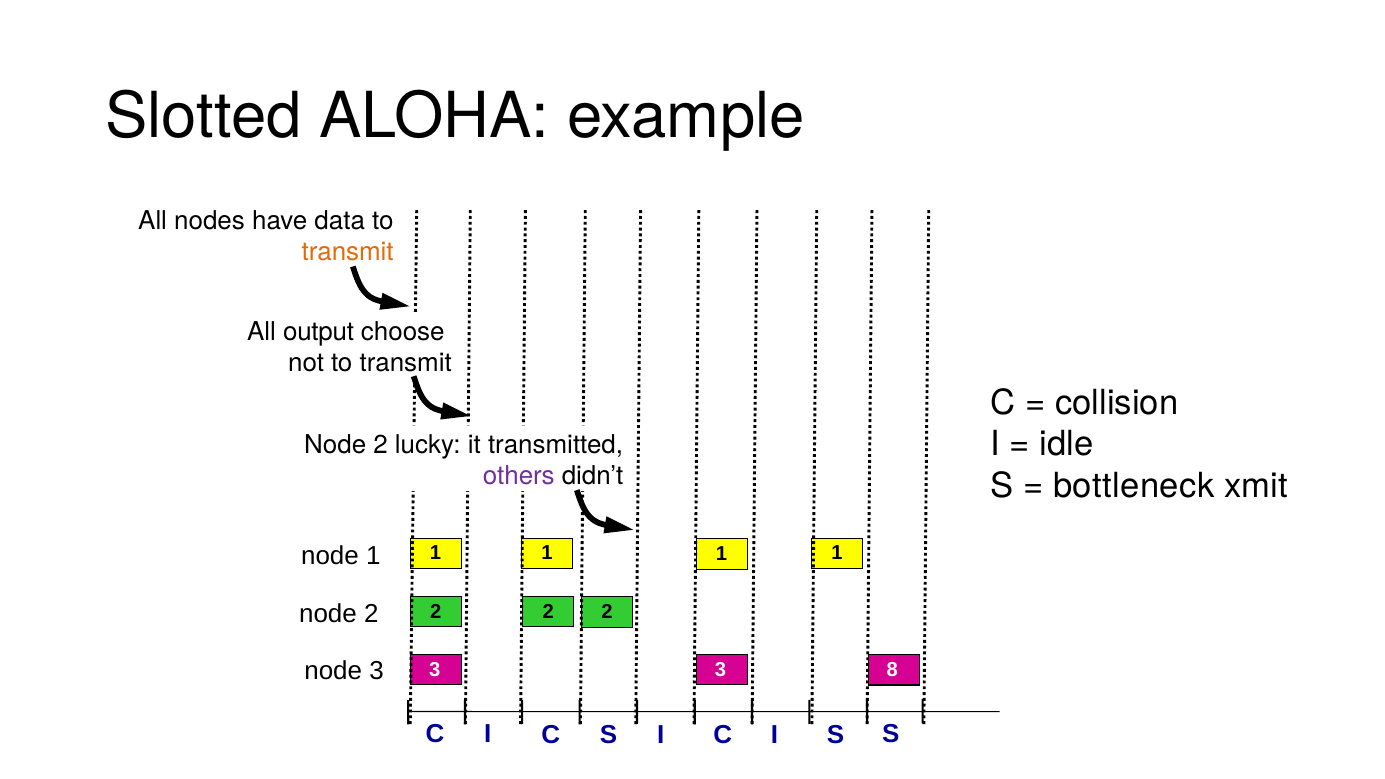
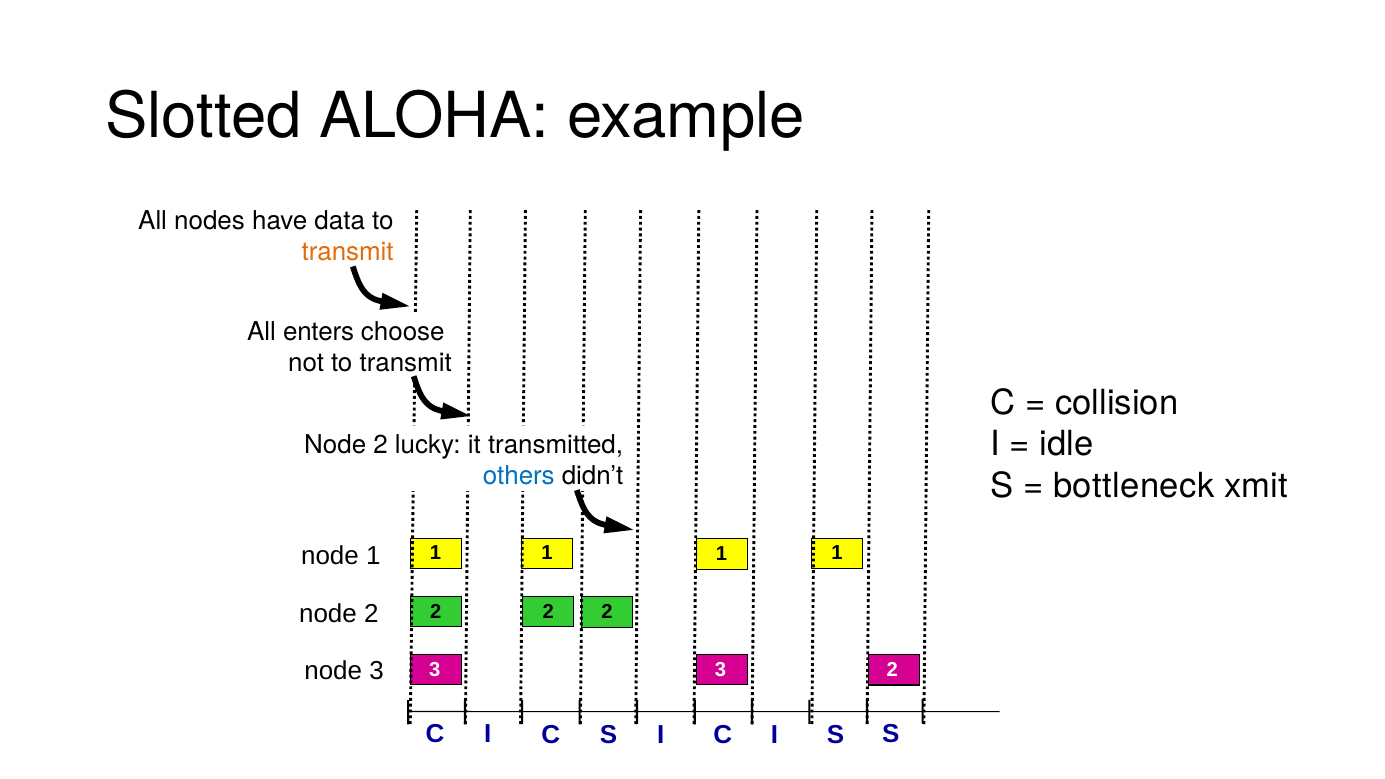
output: output -> enters
others colour: purple -> blue
8 at (892, 670): 8 -> 2
